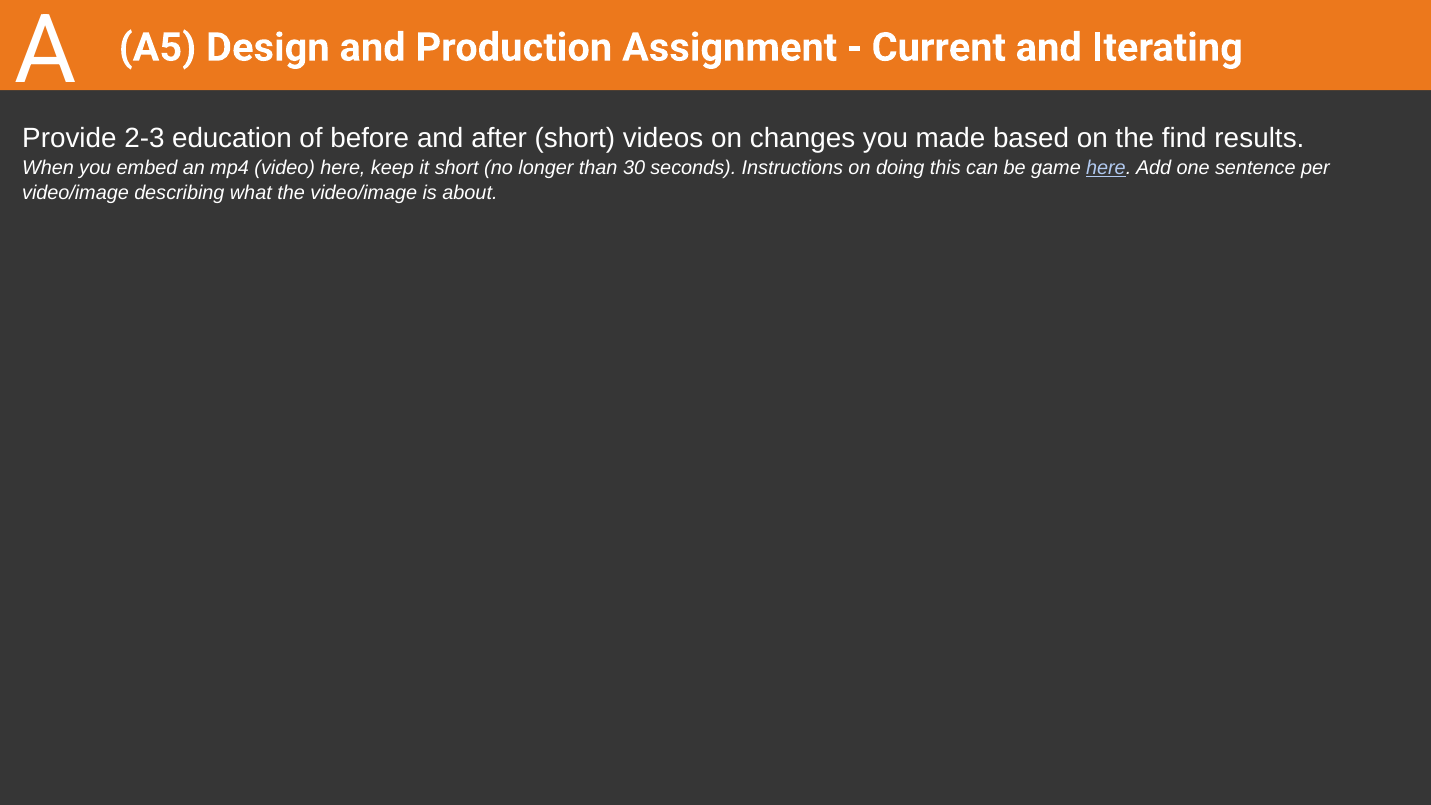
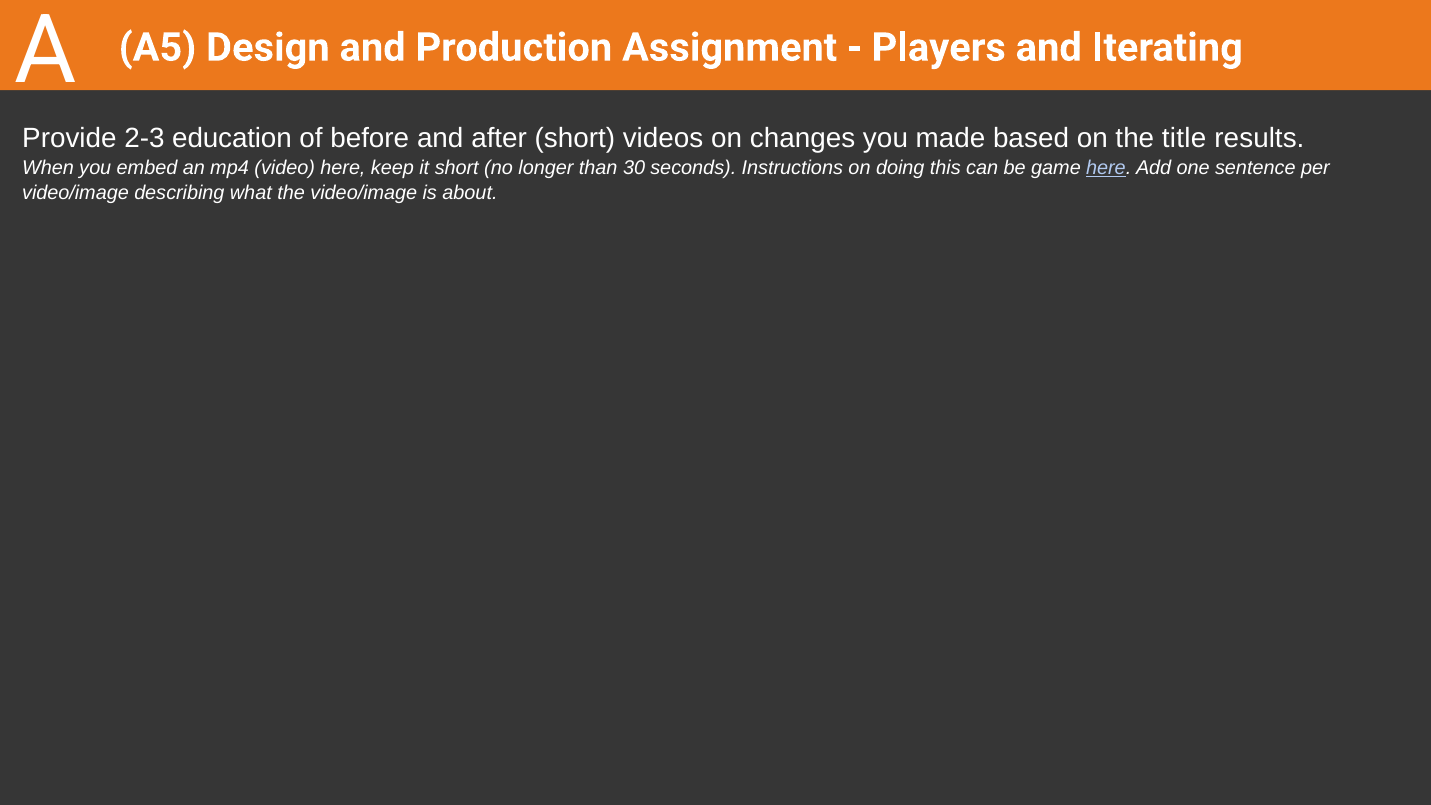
Current: Current -> Players
find: find -> title
